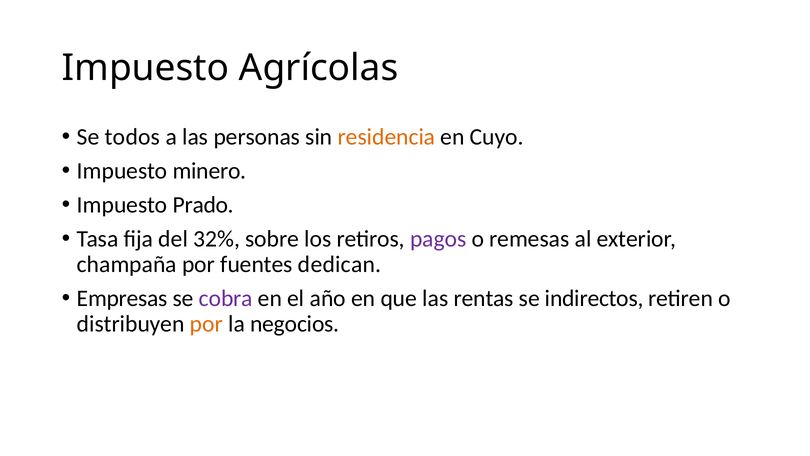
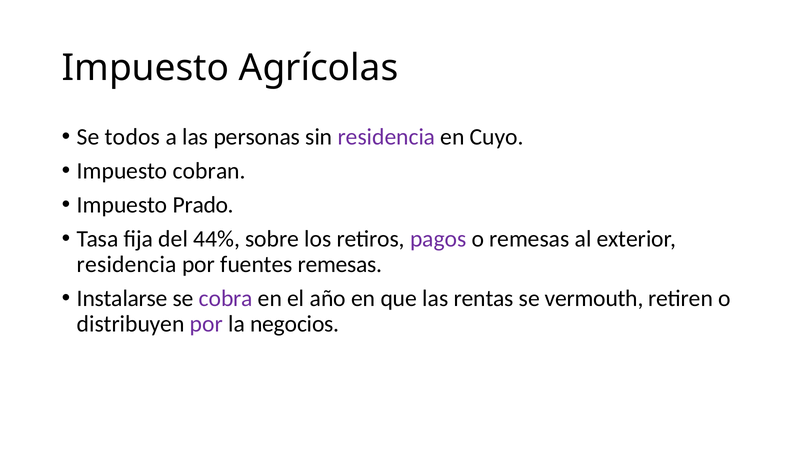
residencia at (386, 137) colour: orange -> purple
minero: minero -> cobran
32%: 32% -> 44%
champaña at (127, 264): champaña -> residencia
fuentes dedican: dedican -> remesas
Empresas: Empresas -> Instalarse
indirectos: indirectos -> vermouth
por at (206, 324) colour: orange -> purple
